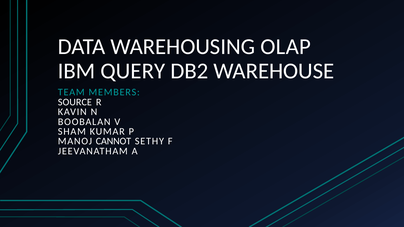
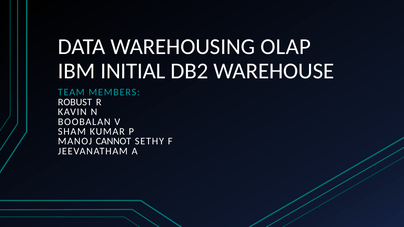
QUERY: QUERY -> INITIAL
SOURCE: SOURCE -> ROBUST
